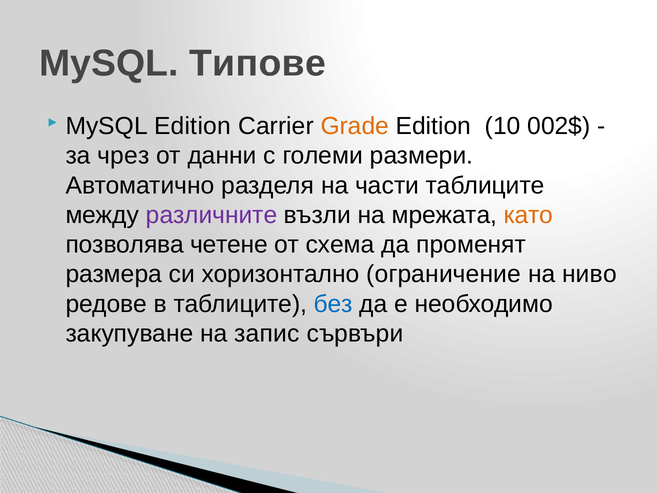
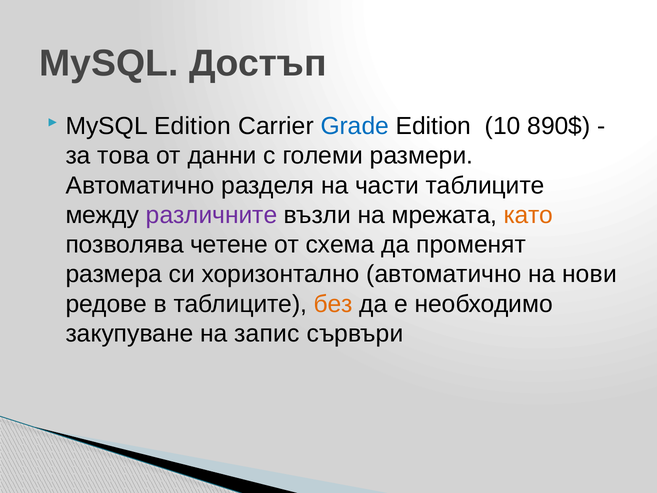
Типове: Типове -> Достъп
Grade colour: orange -> blue
002$: 002$ -> 890$
чрез: чрез -> това
хоризонтално ограничение: ограничение -> автоматично
ниво: ниво -> нови
без colour: blue -> orange
